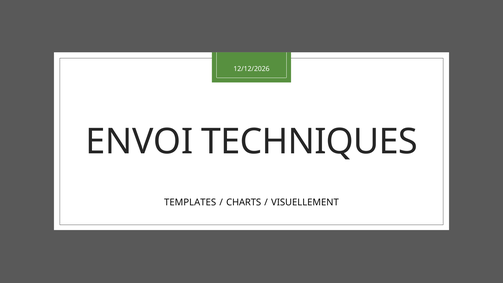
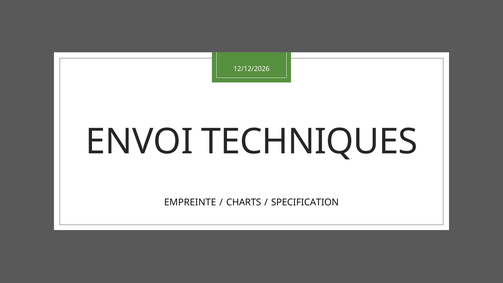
TEMPLATES: TEMPLATES -> EMPREINTE
VISUELLEMENT: VISUELLEMENT -> SPECIFICATION
